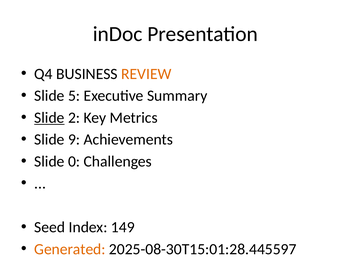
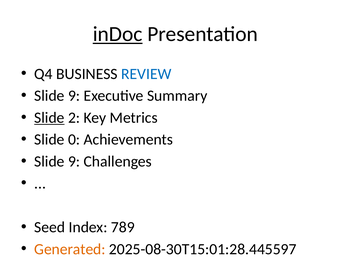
inDoc underline: none -> present
REVIEW colour: orange -> blue
5 at (74, 95): 5 -> 9
9: 9 -> 0
0 at (74, 161): 0 -> 9
149: 149 -> 789
